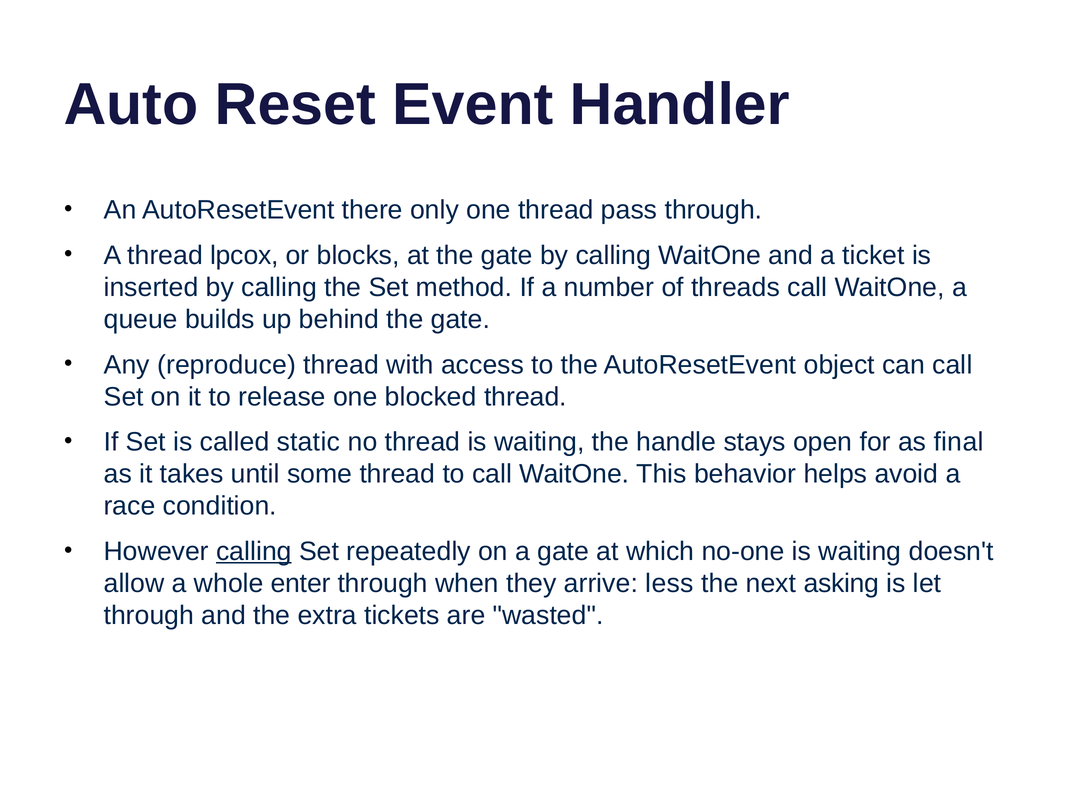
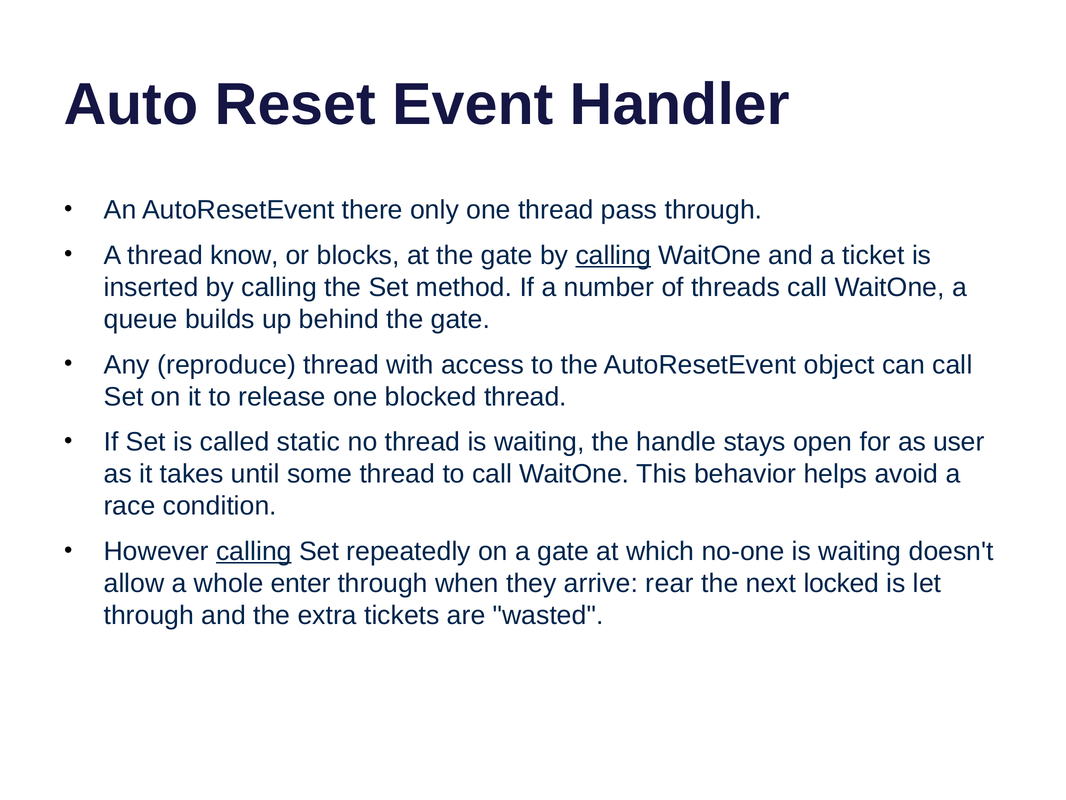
lpcox: lpcox -> know
calling at (613, 255) underline: none -> present
final: final -> user
less: less -> rear
asking: asking -> locked
